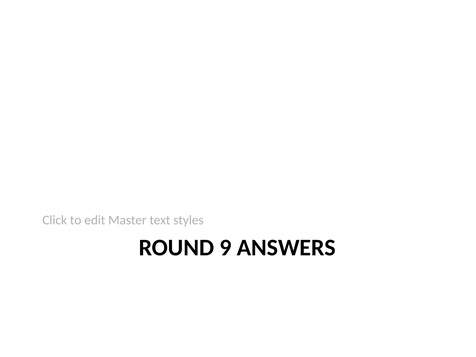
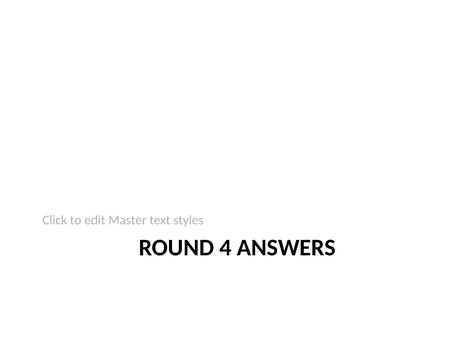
9: 9 -> 4
